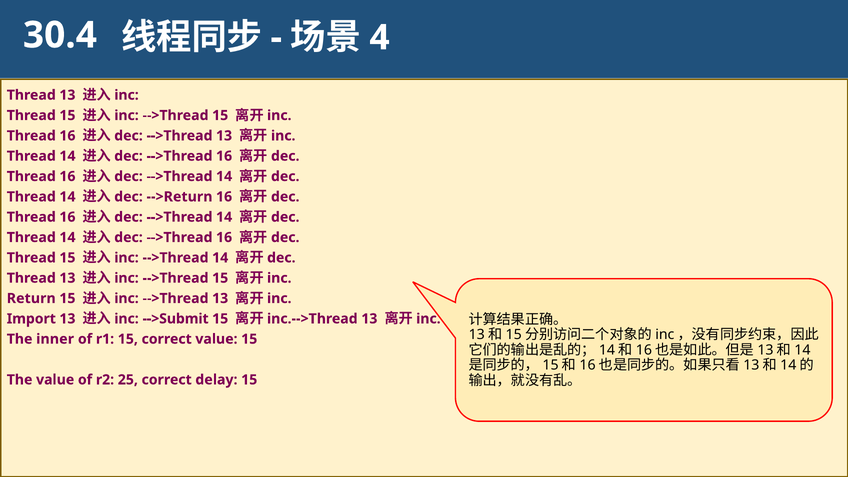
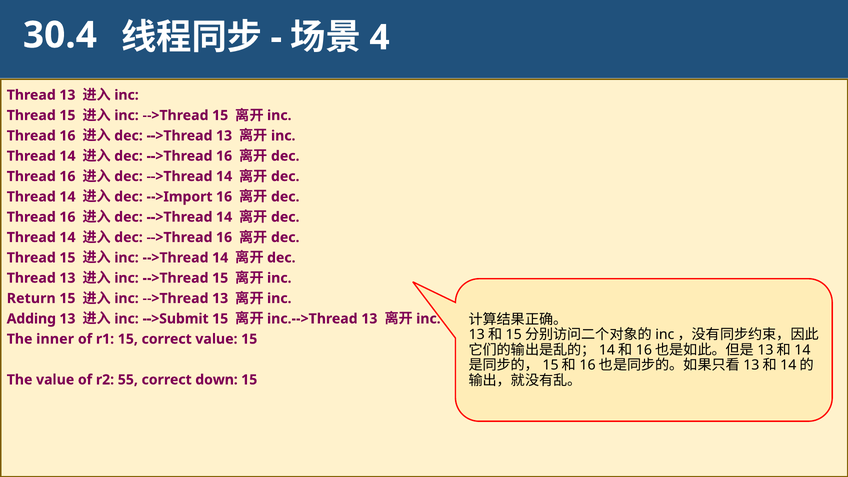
-->Return: -->Return -> -->Import
Import: Import -> Adding
25: 25 -> 55
delay: delay -> down
